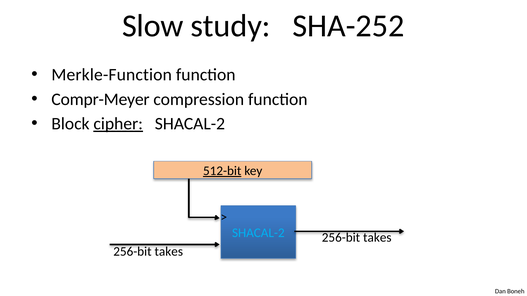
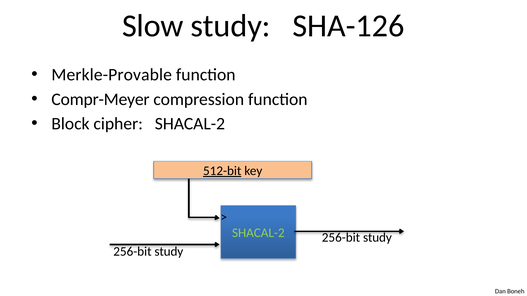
SHA-252: SHA-252 -> SHA-126
Merkle-Function: Merkle-Function -> Merkle-Provable
cipher underline: present -> none
SHACAL-2 at (258, 233) colour: light blue -> light green
takes at (377, 238): takes -> study
takes at (169, 252): takes -> study
